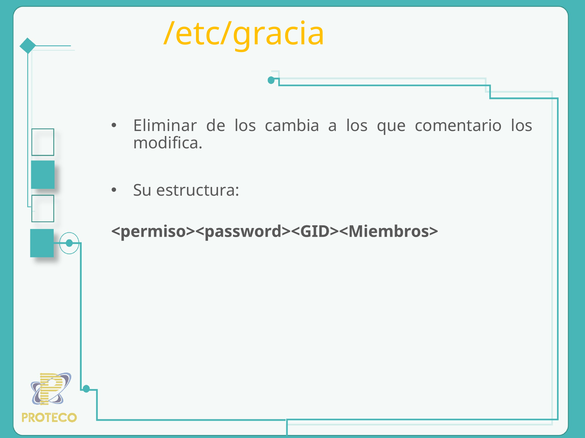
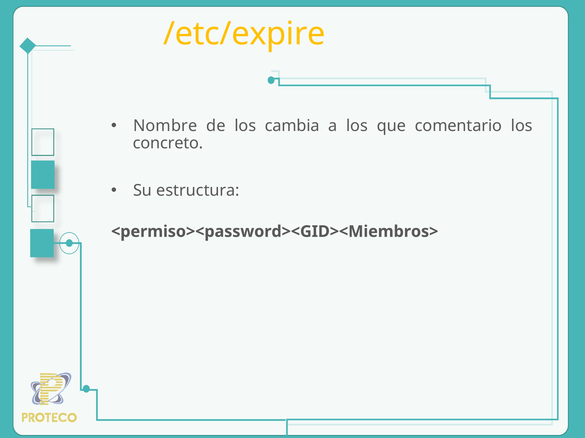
/etc/gracia: /etc/gracia -> /etc/expire
Eliminar: Eliminar -> Nombre
modifica: modifica -> concreto
